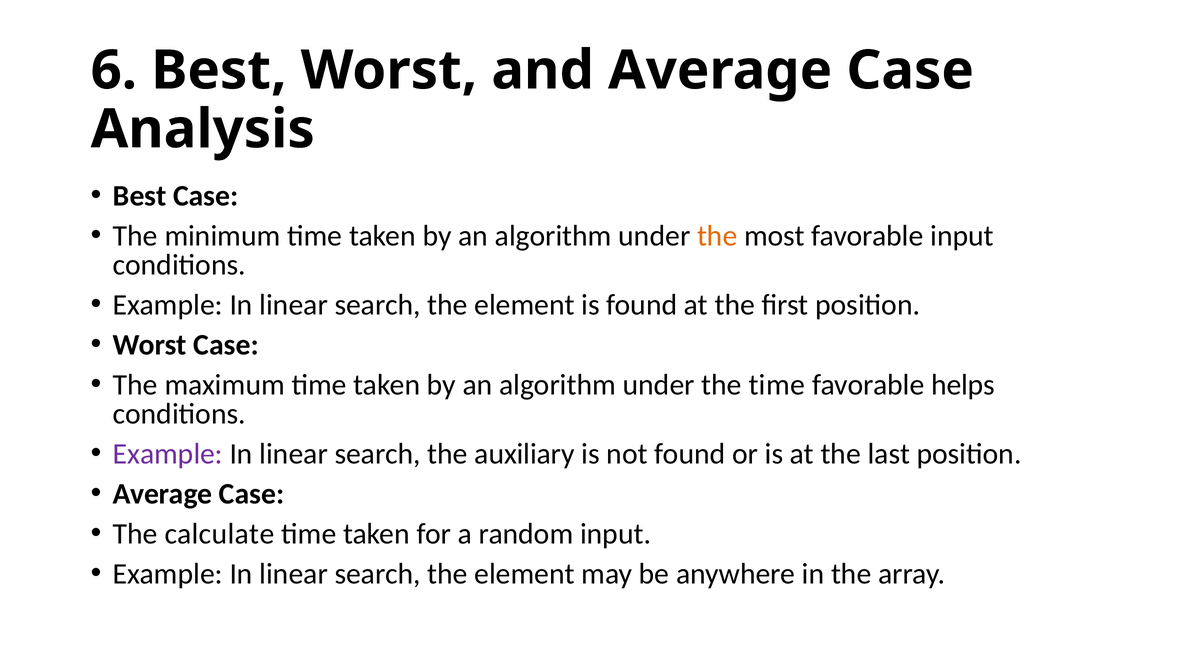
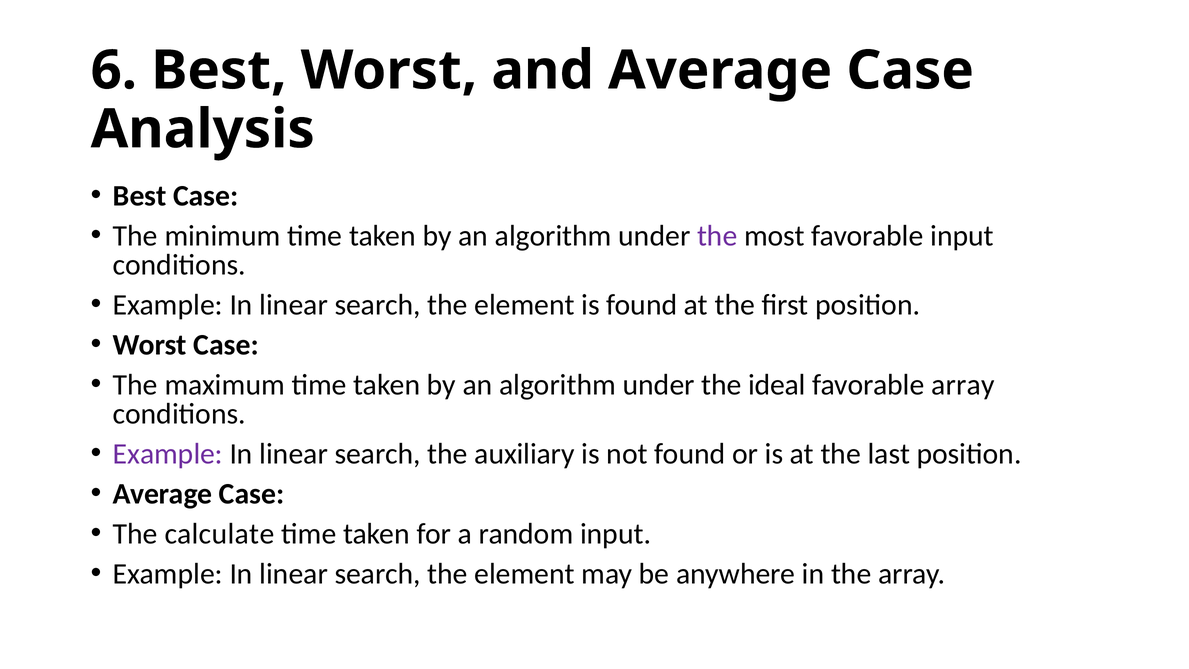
the at (717, 236) colour: orange -> purple
the time: time -> ideal
favorable helps: helps -> array
